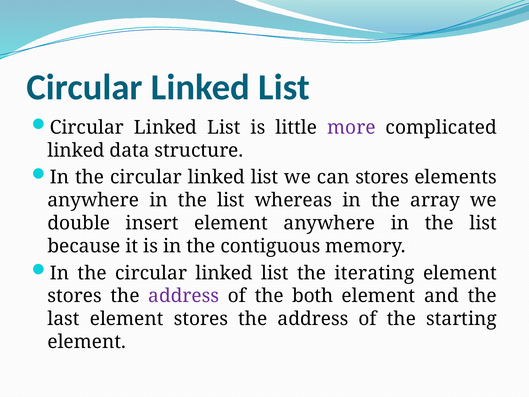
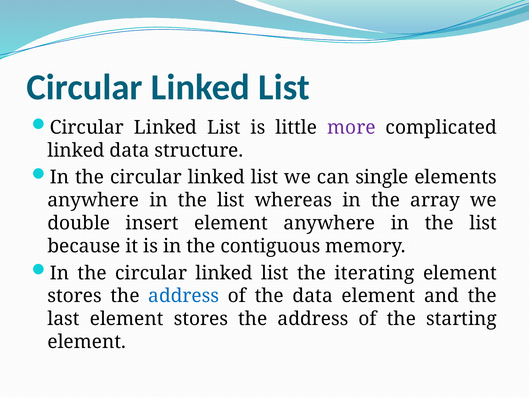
can stores: stores -> single
address at (184, 296) colour: purple -> blue
the both: both -> data
